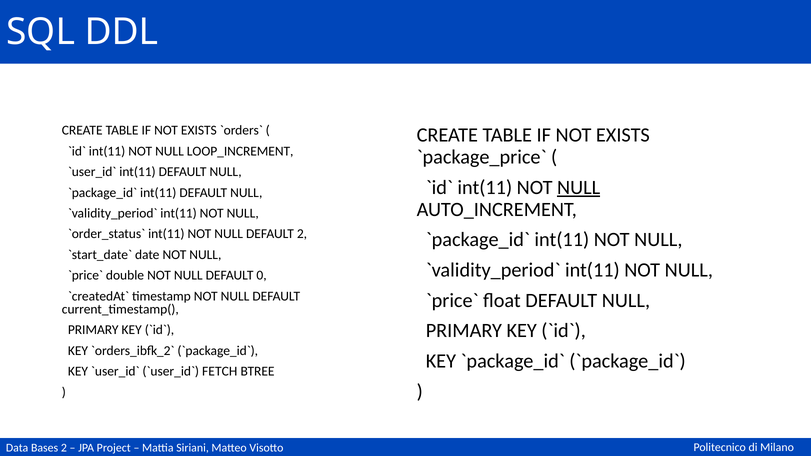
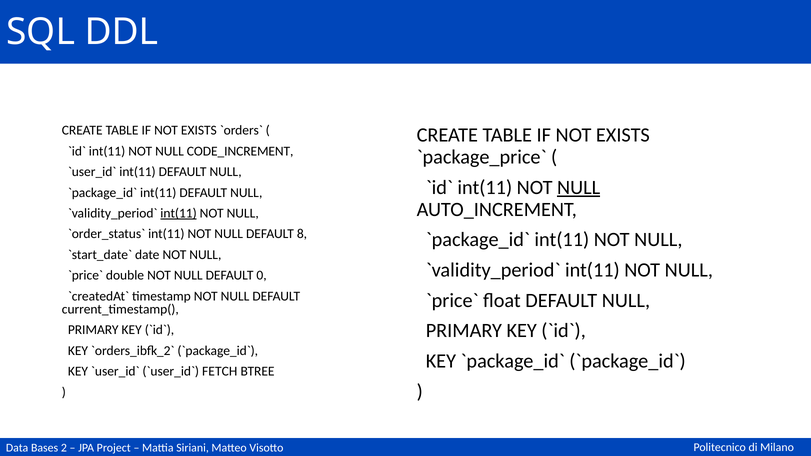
LOOP_INCREMENT: LOOP_INCREMENT -> CODE_INCREMENT
int(11 at (179, 213) underline: none -> present
DEFAULT 2: 2 -> 8
